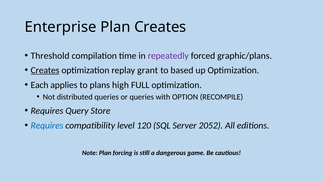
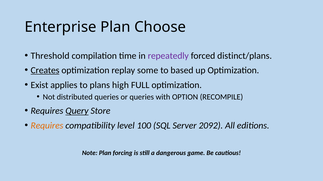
Plan Creates: Creates -> Choose
graphic/plans: graphic/plans -> distinct/plans
grant: grant -> some
Each: Each -> Exist
Query underline: none -> present
Requires at (47, 126) colour: blue -> orange
120: 120 -> 100
2052: 2052 -> 2092
